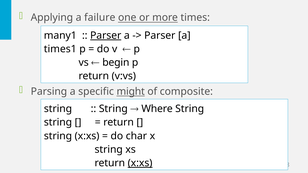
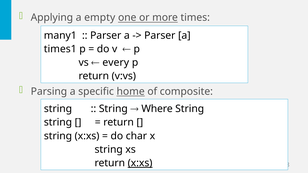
failure: failure -> empty
Parser at (106, 36) underline: present -> none
begin: begin -> every
might: might -> home
